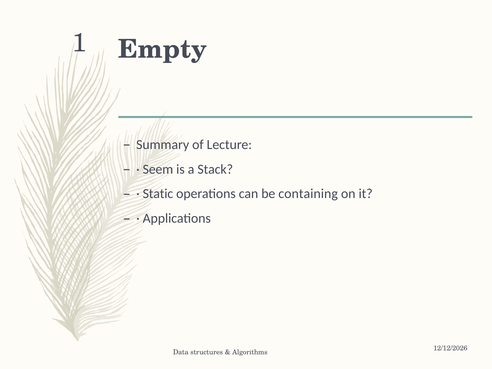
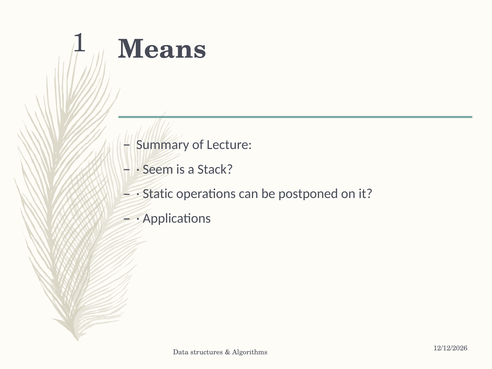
Empty: Empty -> Means
containing: containing -> postponed
